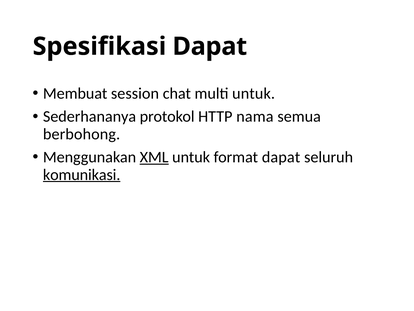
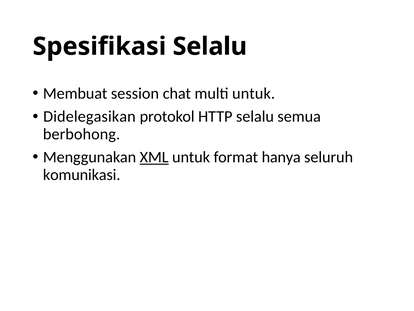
Spesifikasi Dapat: Dapat -> Selalu
Sederhananya: Sederhananya -> Didelegasikan
HTTP nama: nama -> selalu
format dapat: dapat -> hanya
komunikasi underline: present -> none
